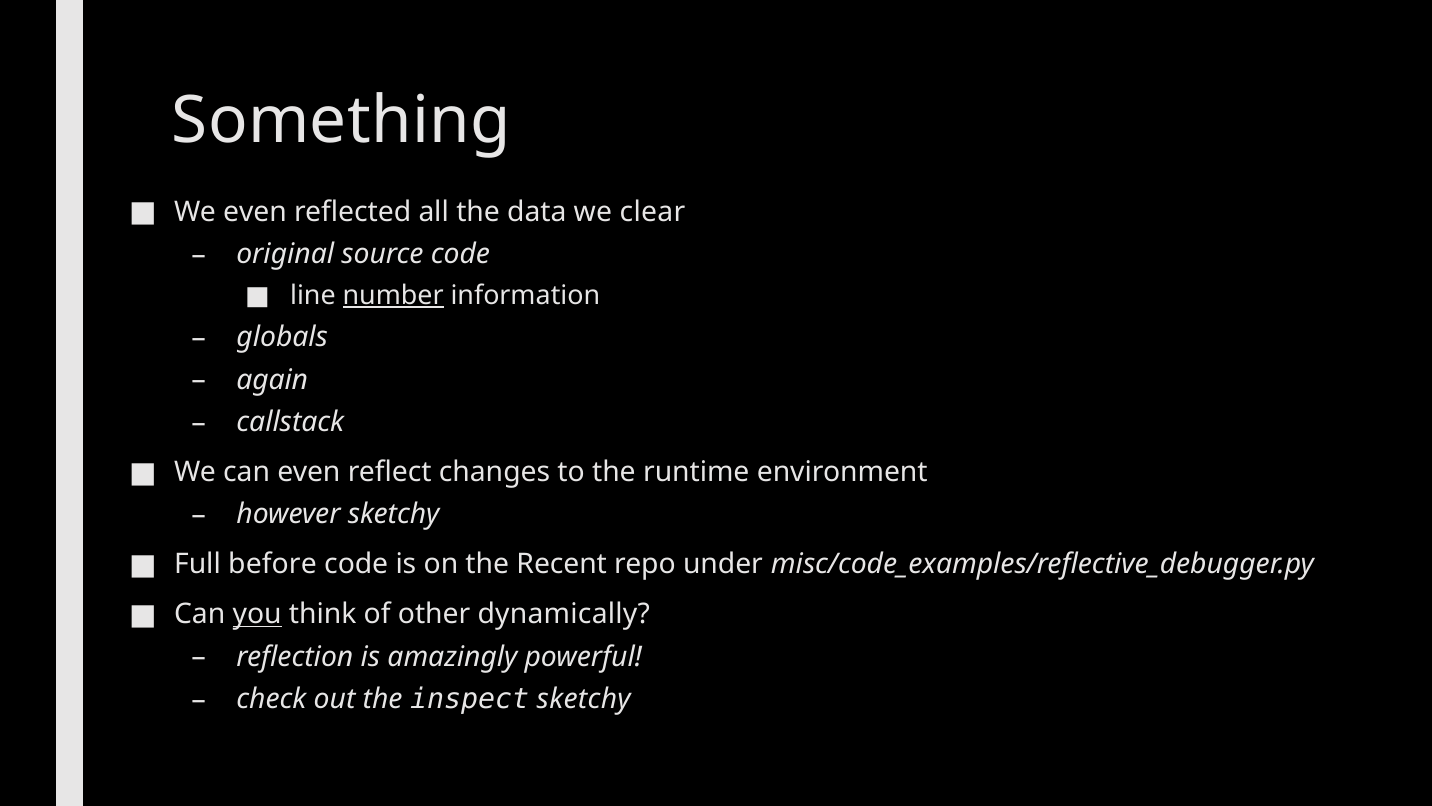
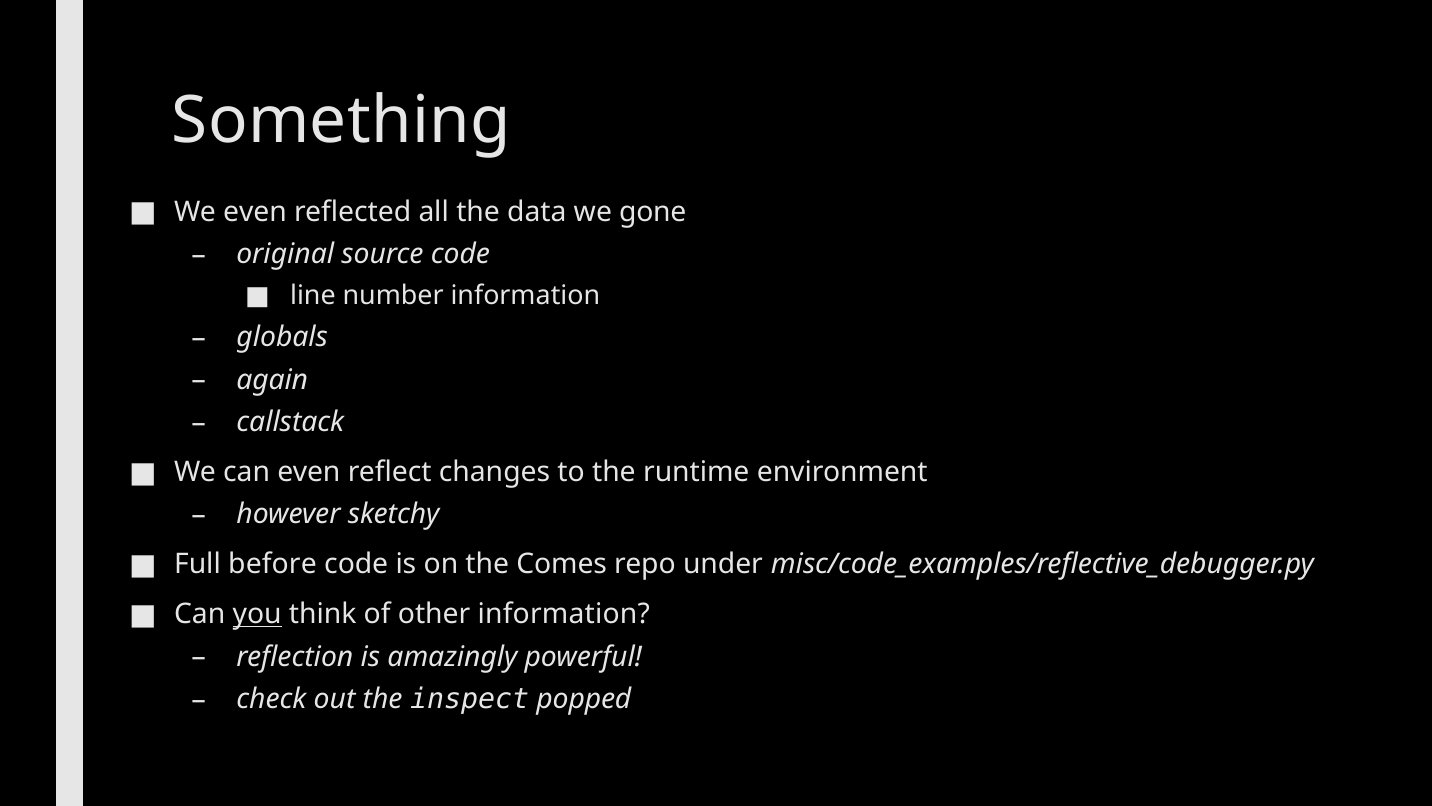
clear: clear -> gone
number underline: present -> none
Recent: Recent -> Comes
other dynamically: dynamically -> information
inspect sketchy: sketchy -> popped
